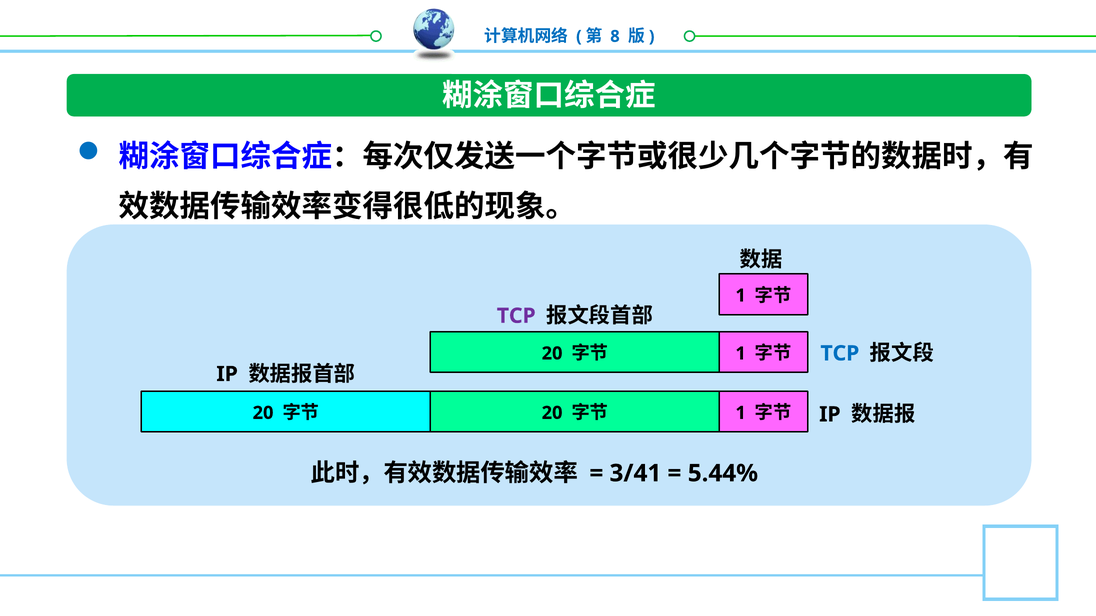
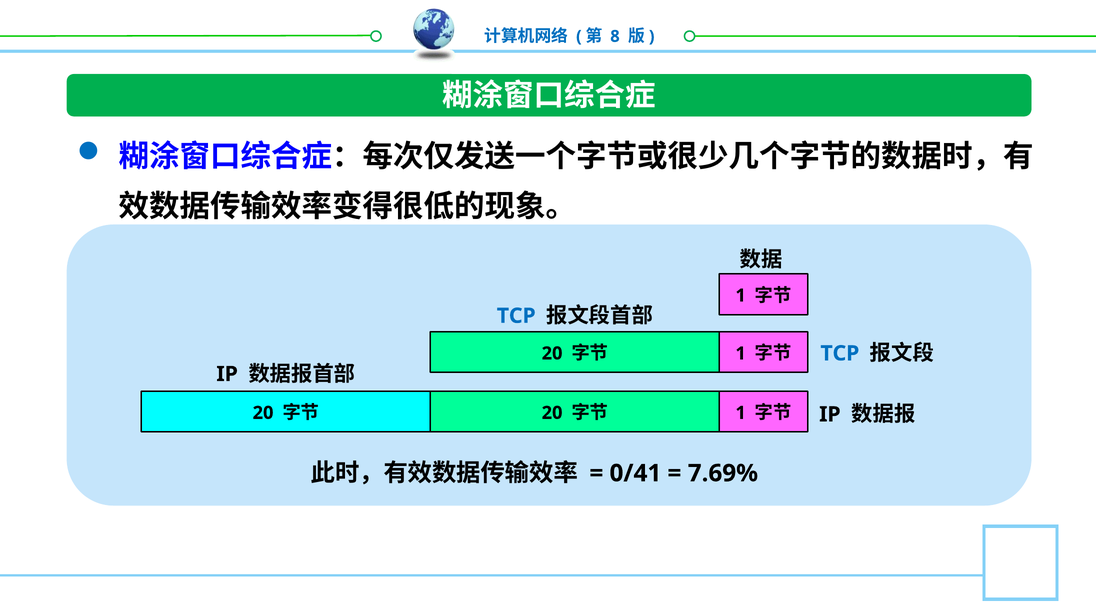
TCP at (516, 316) colour: purple -> blue
3/41: 3/41 -> 0/41
5.44%: 5.44% -> 7.69%
